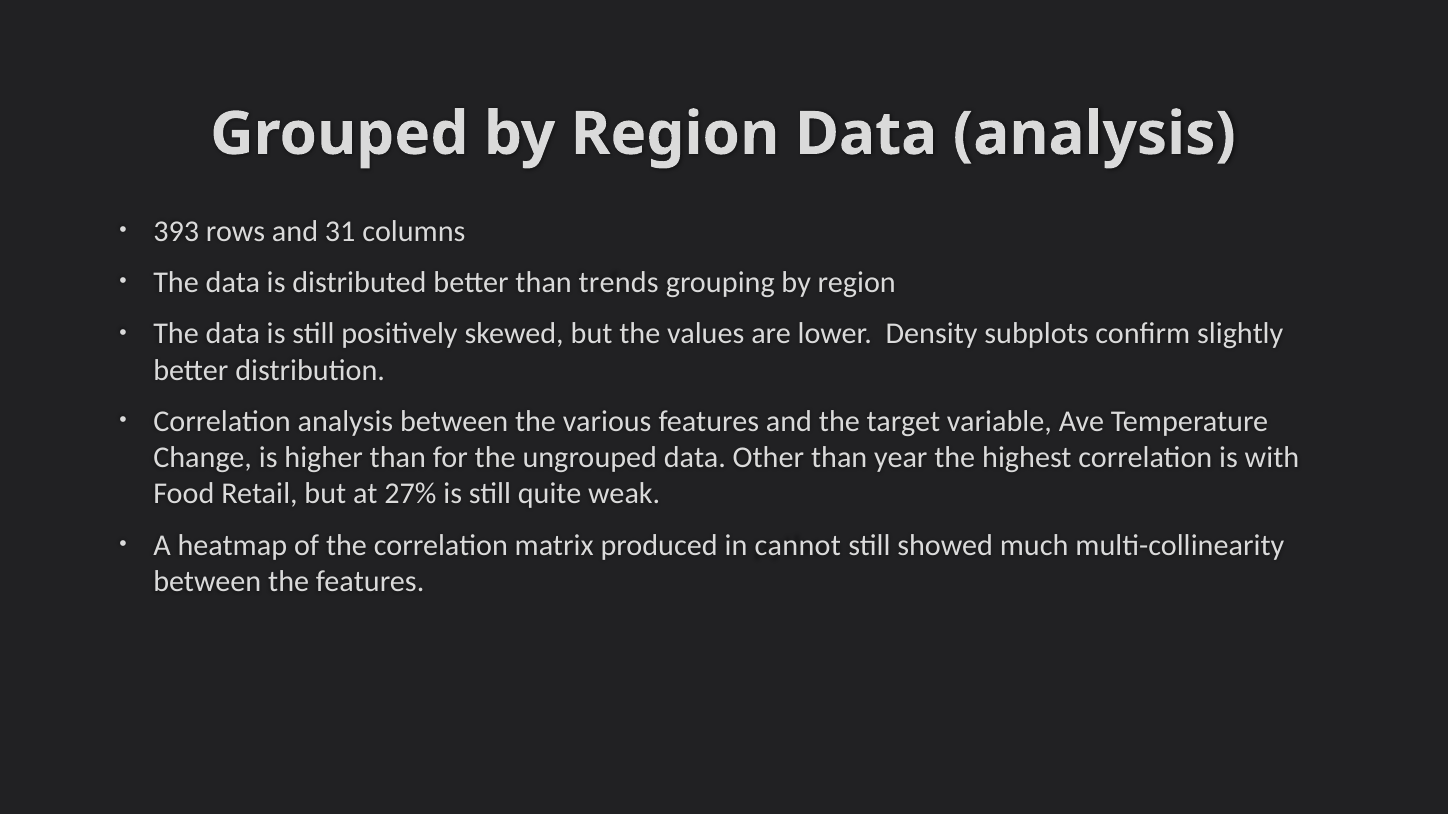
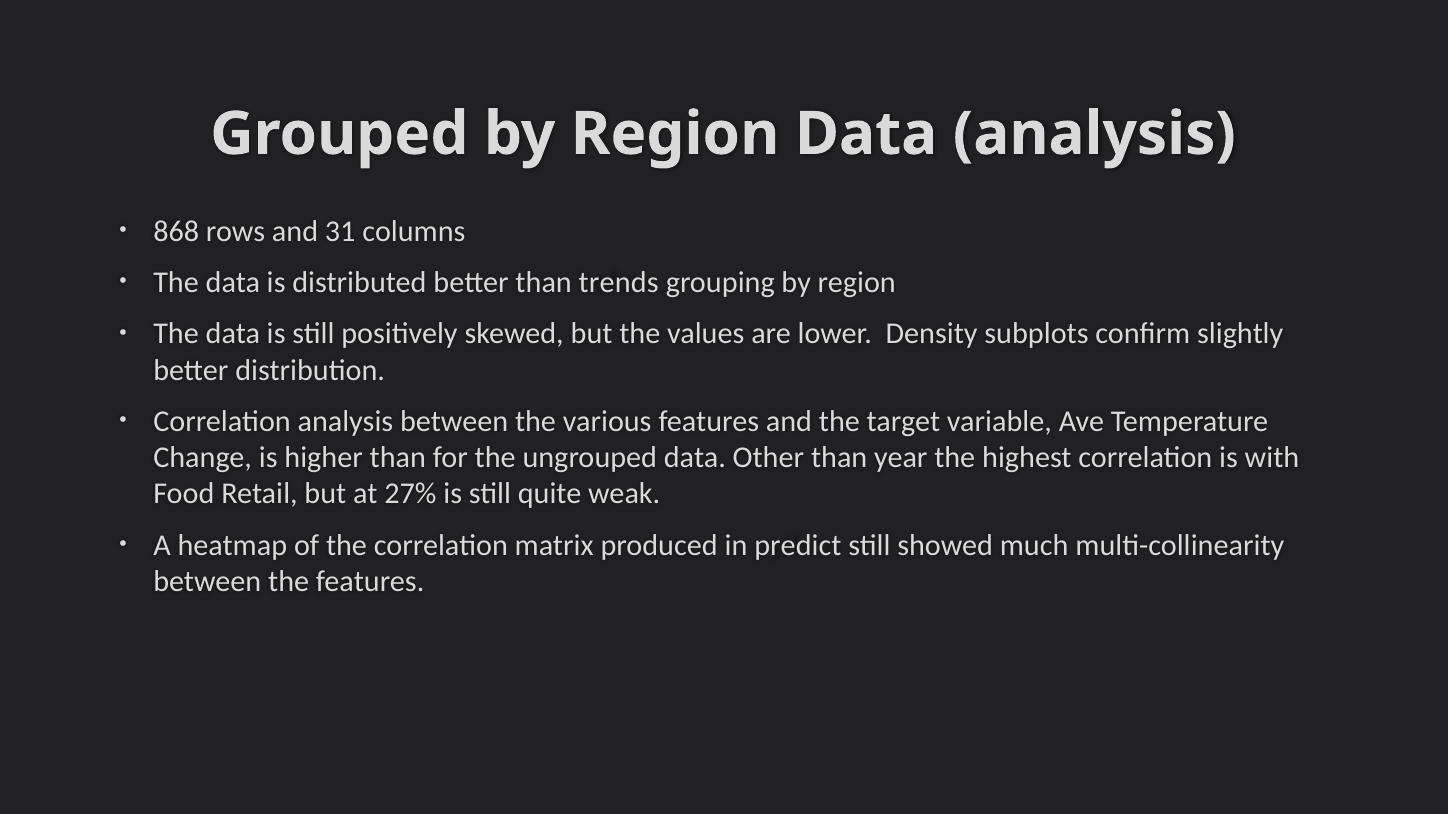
393: 393 -> 868
cannot: cannot -> predict
